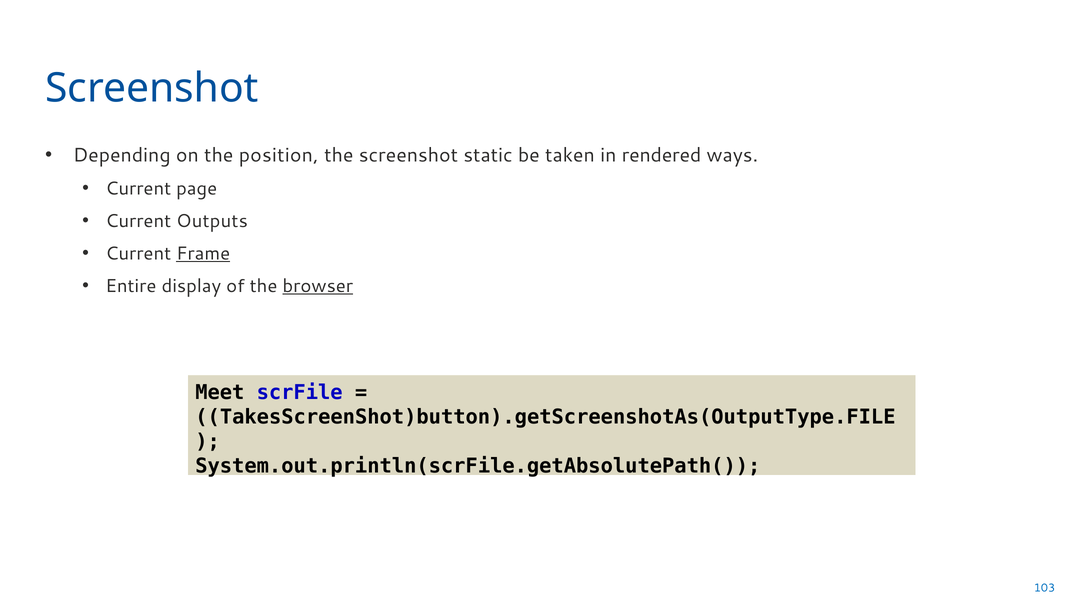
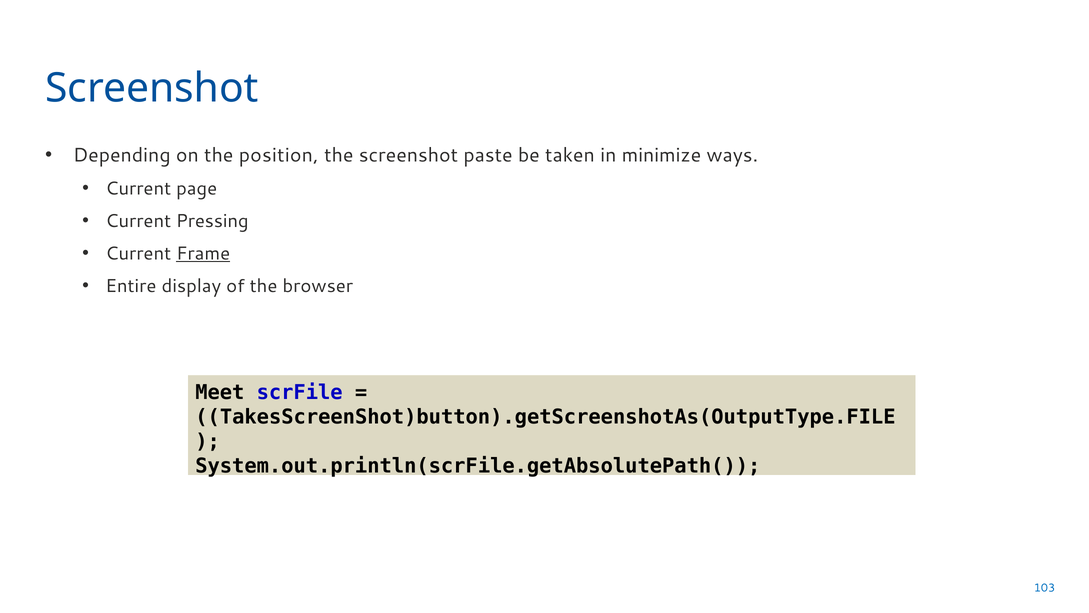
static: static -> paste
rendered: rendered -> minimize
Outputs: Outputs -> Pressing
browser underline: present -> none
